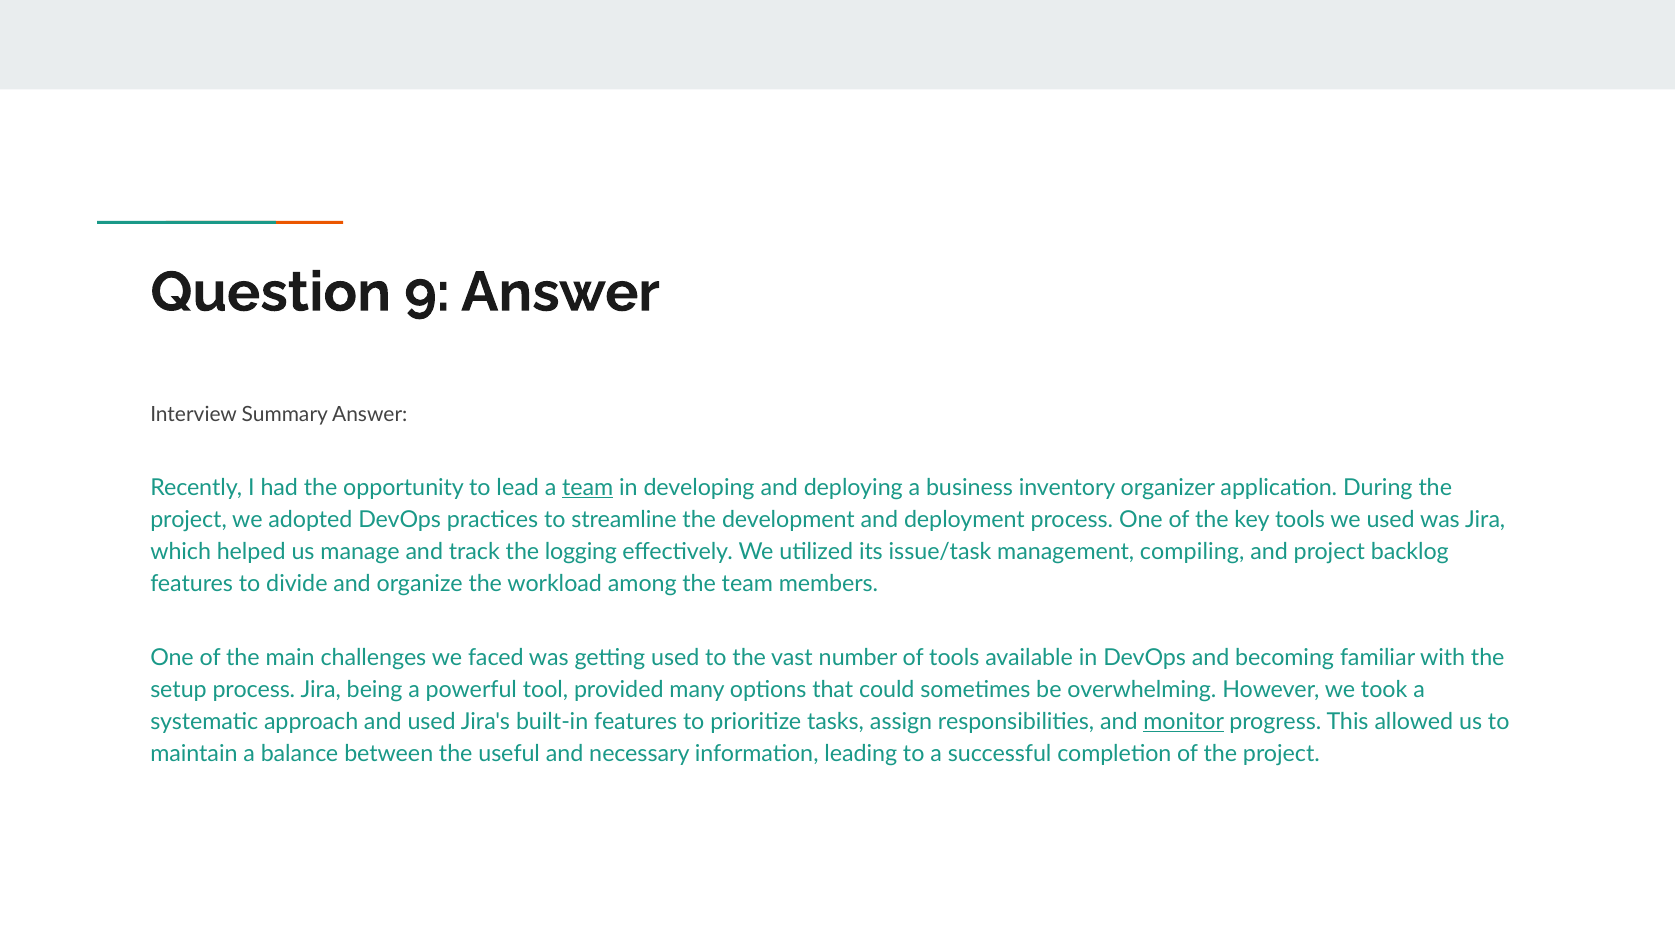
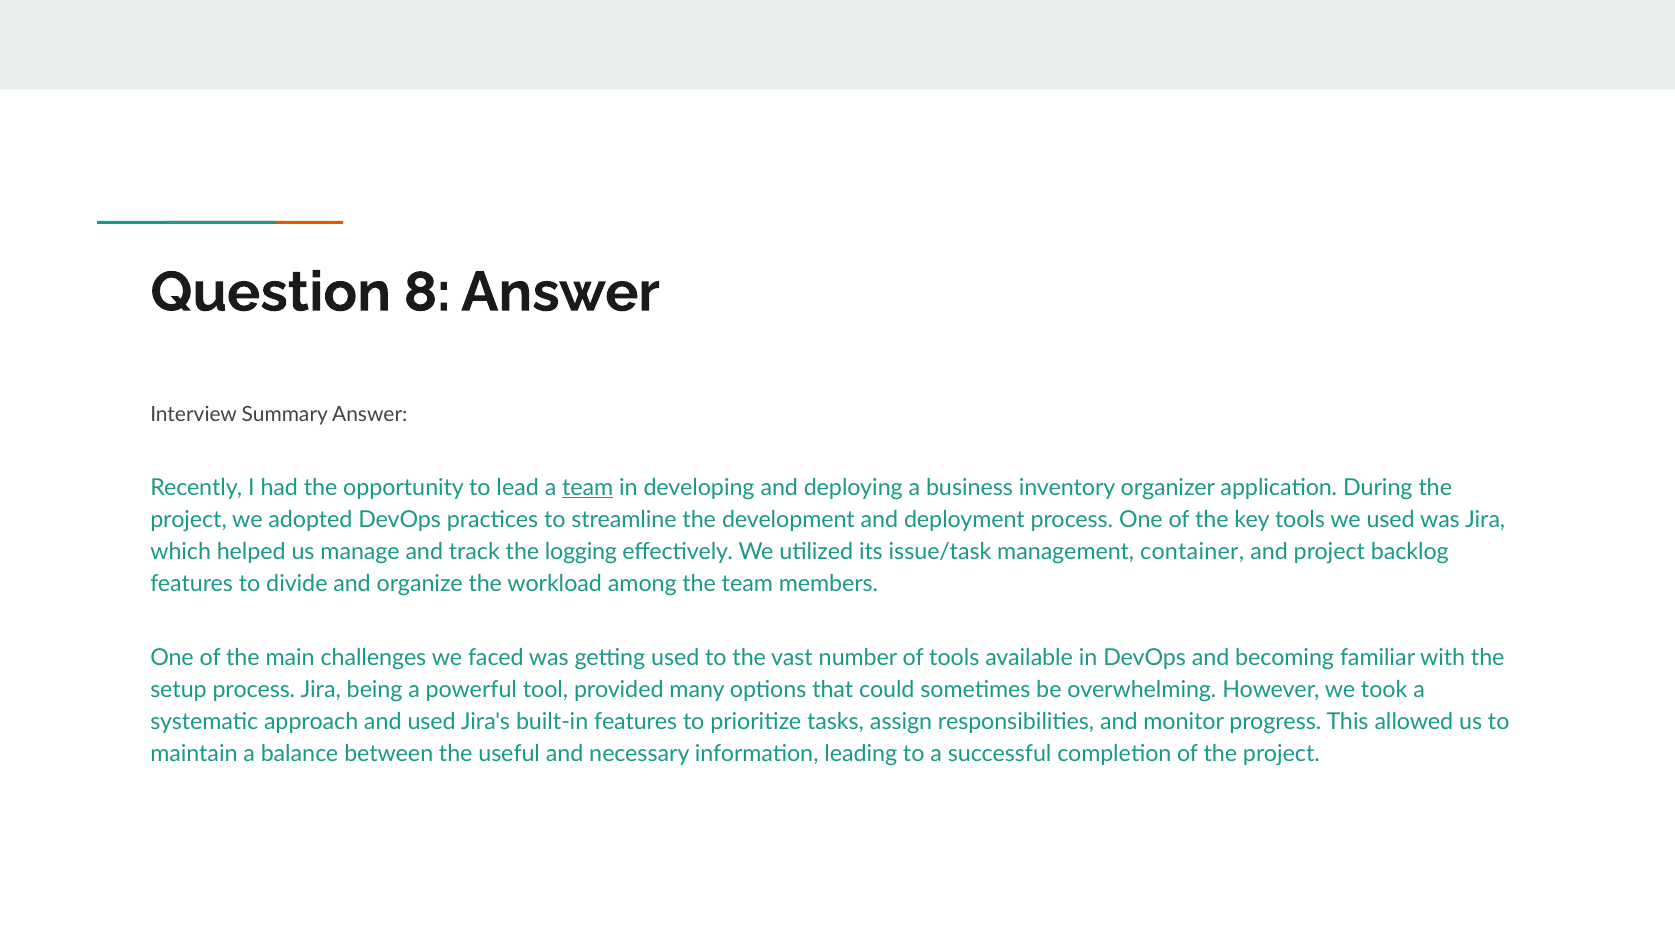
9: 9 -> 8
compiling: compiling -> container
monitor underline: present -> none
